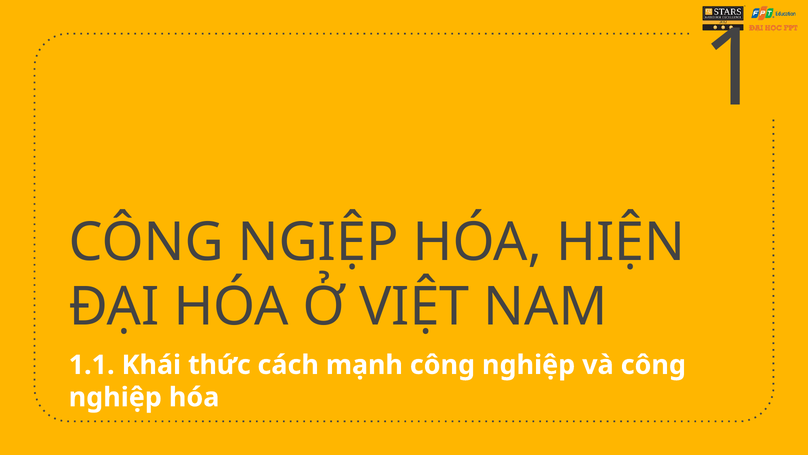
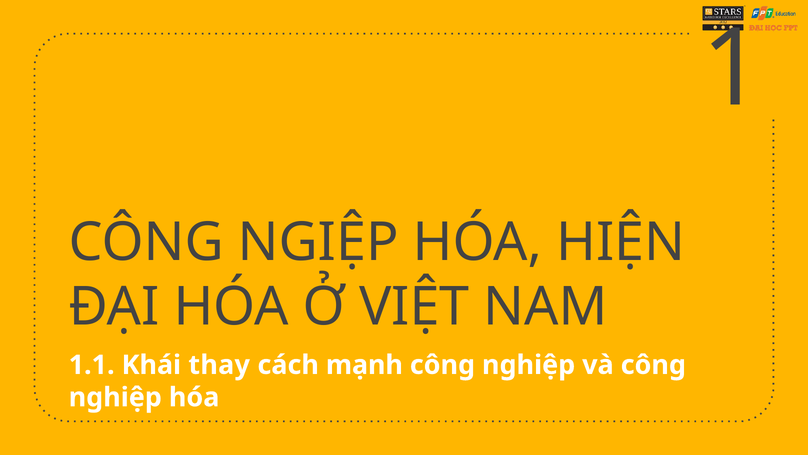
thức: thức -> thay
